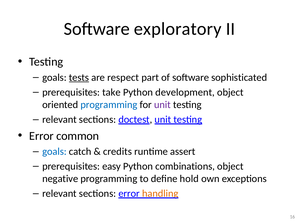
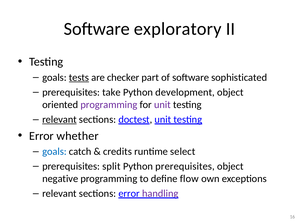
respect: respect -> checker
programming at (109, 105) colour: blue -> purple
relevant at (59, 120) underline: none -> present
common: common -> whether
assert: assert -> select
easy: easy -> split
Python combinations: combinations -> prerequisites
hold: hold -> flow
handling colour: orange -> purple
